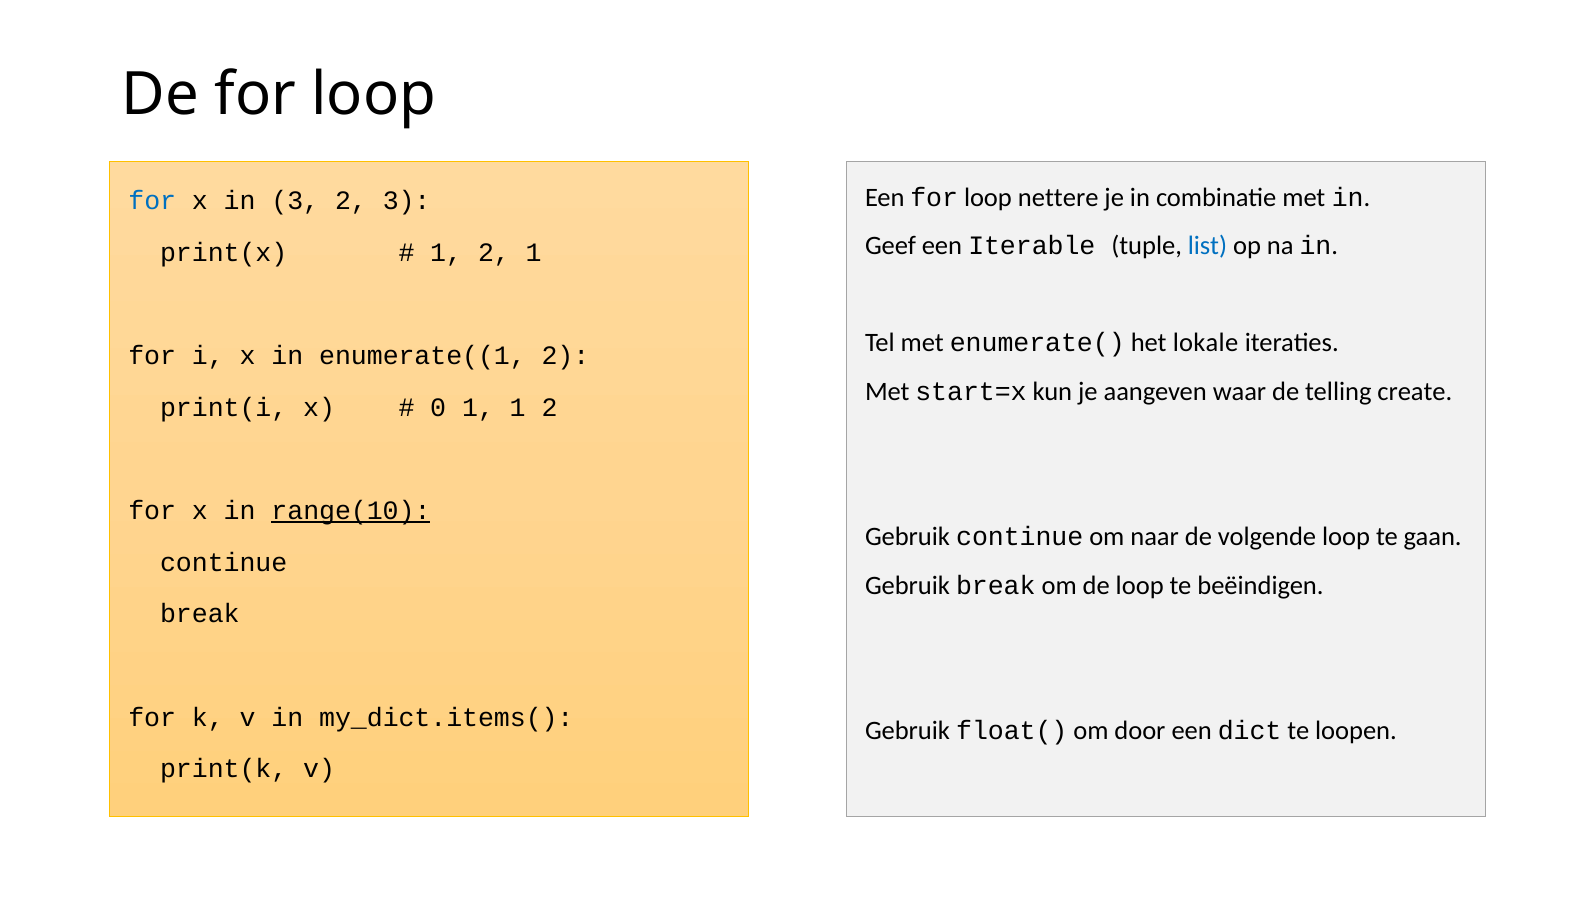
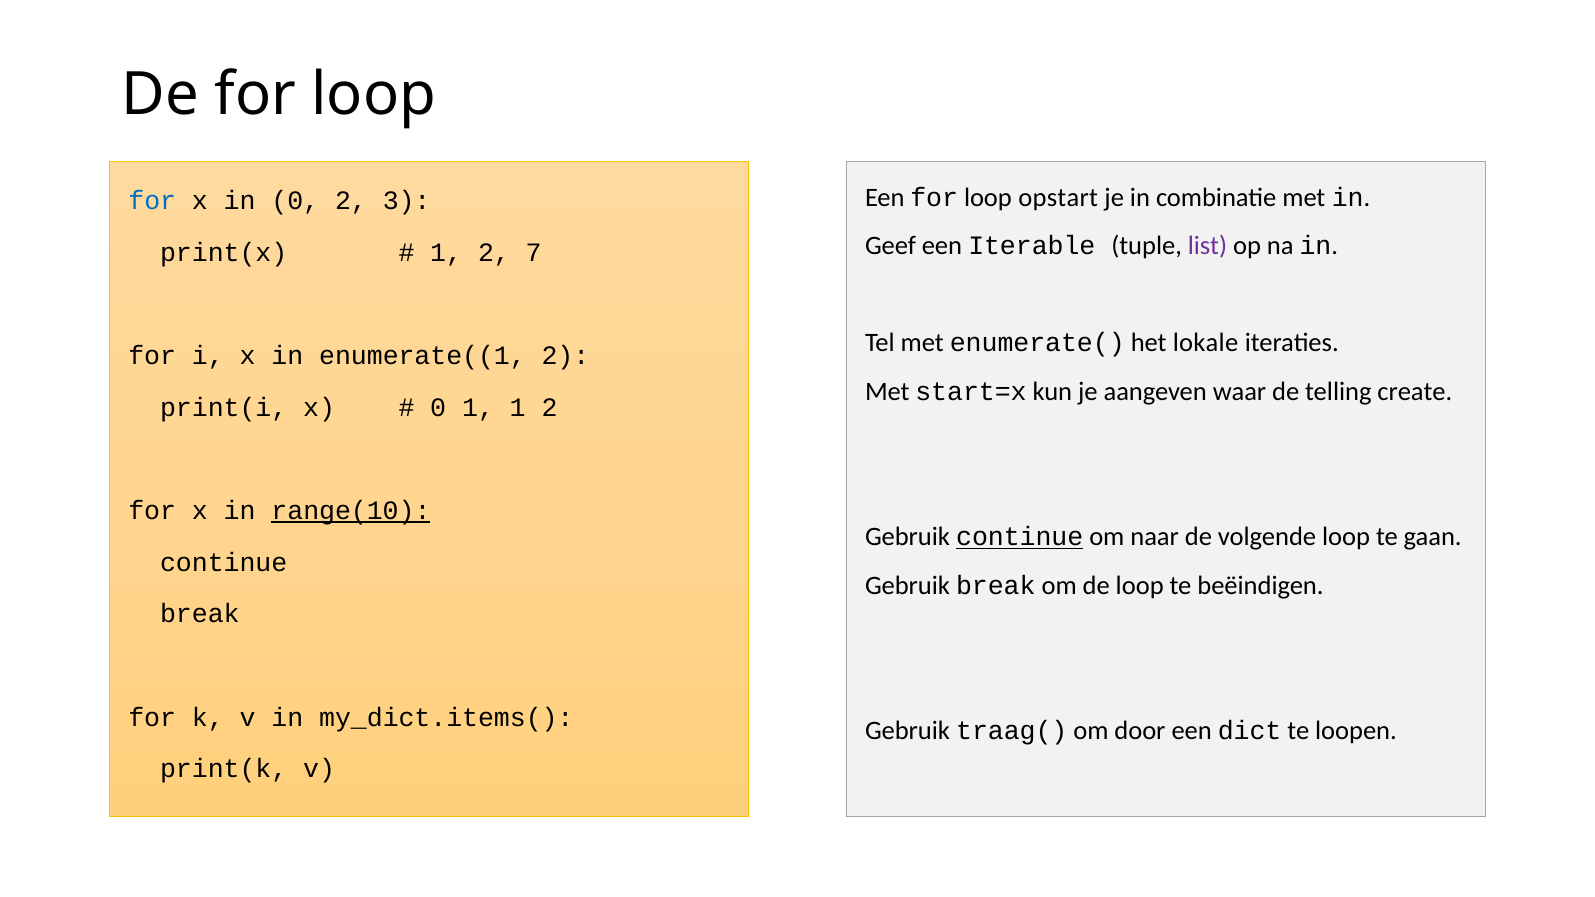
nettere: nettere -> opstart
in 3: 3 -> 0
list colour: blue -> purple
2 1: 1 -> 7
continue at (1020, 537) underline: none -> present
float(: float( -> traag(
